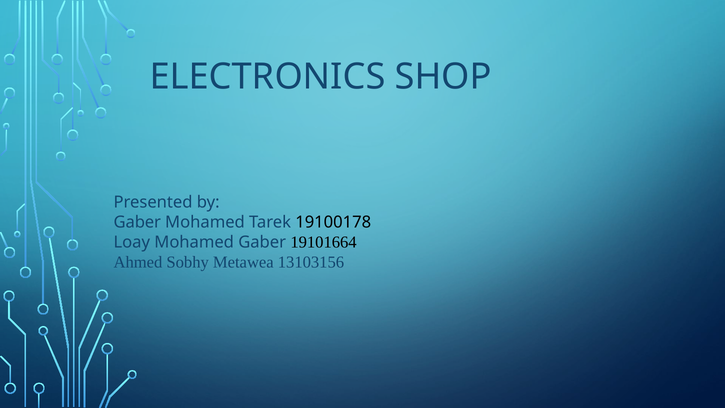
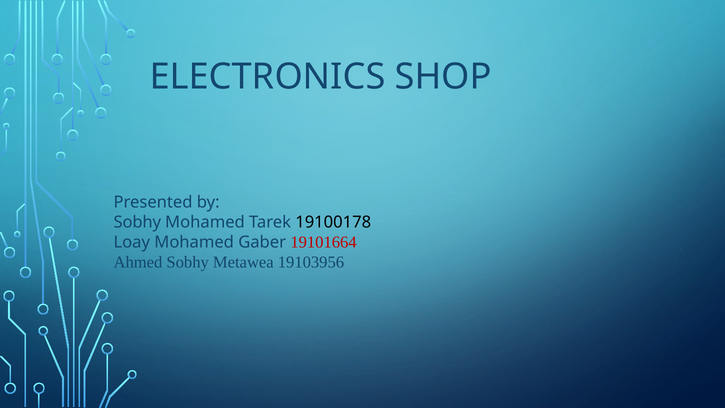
Gaber at (137, 222): Gaber -> Sobhy
19101664 colour: black -> red
13103156: 13103156 -> 19103956
